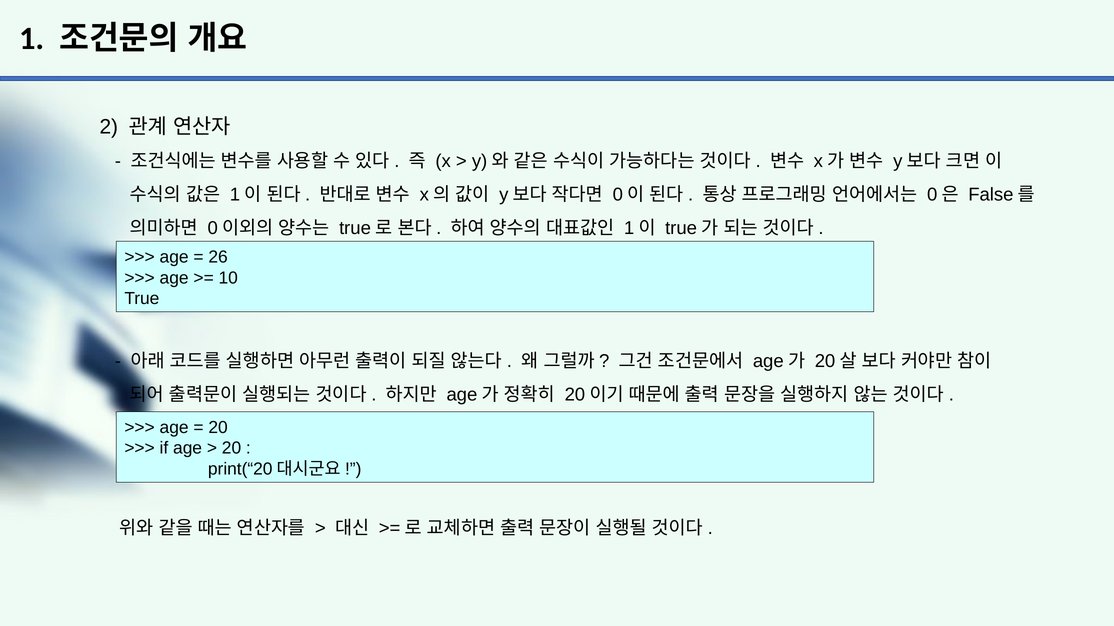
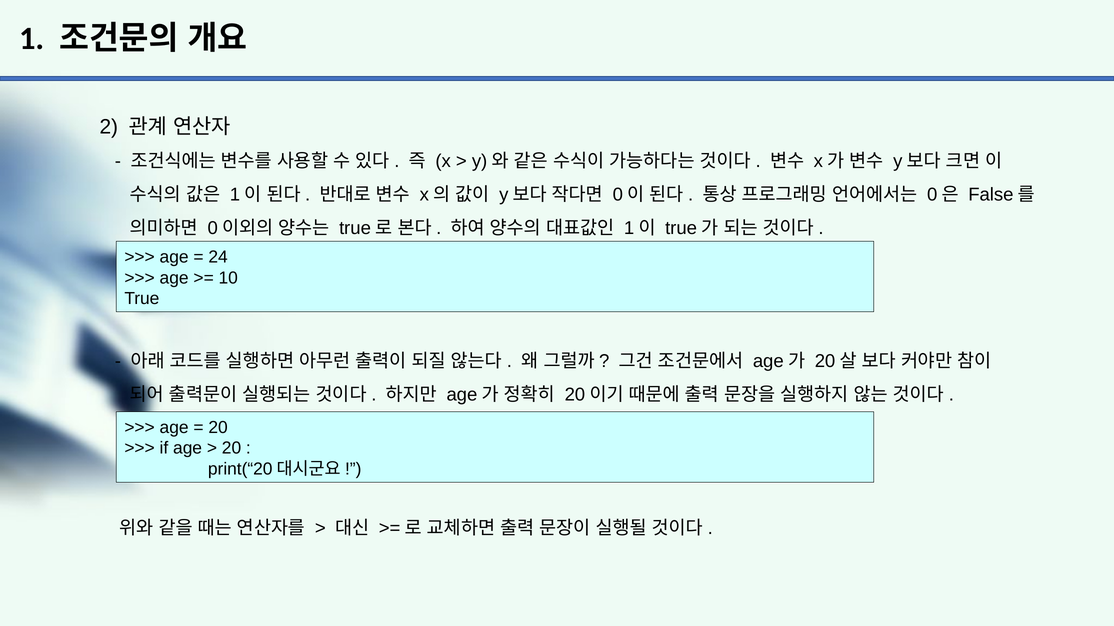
26: 26 -> 24
